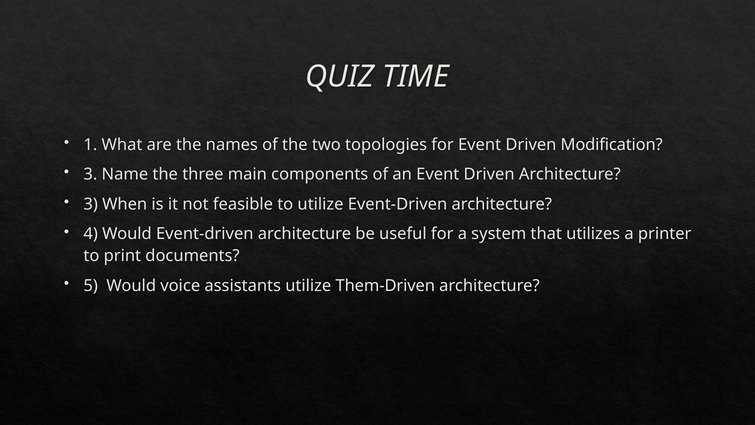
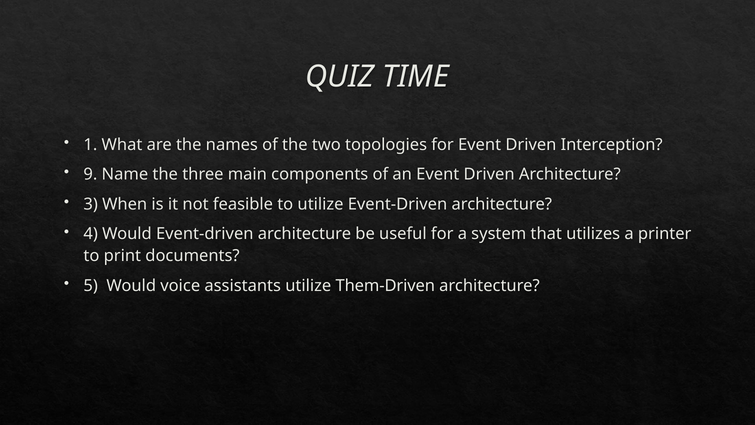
Modification: Modification -> Interception
3 at (90, 174): 3 -> 9
